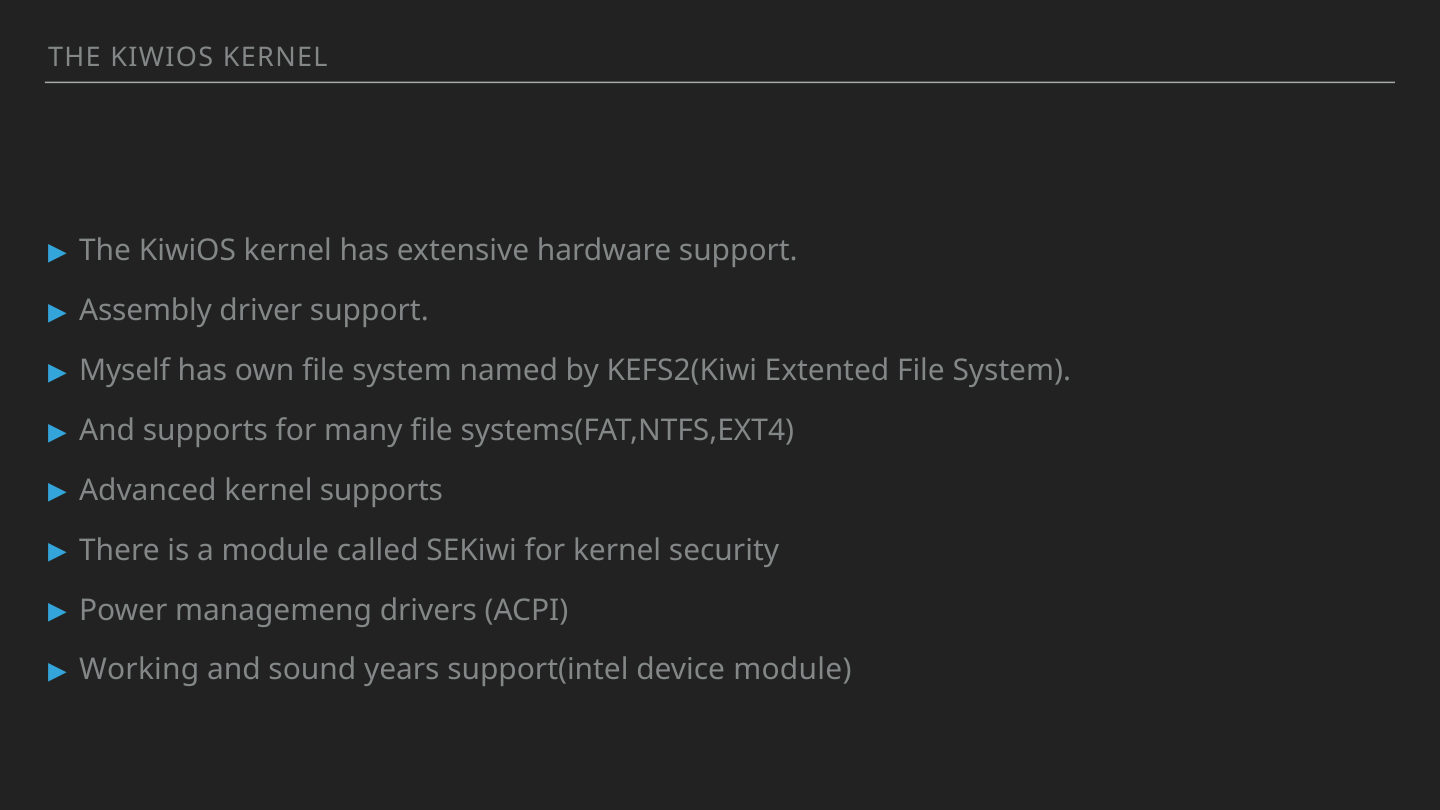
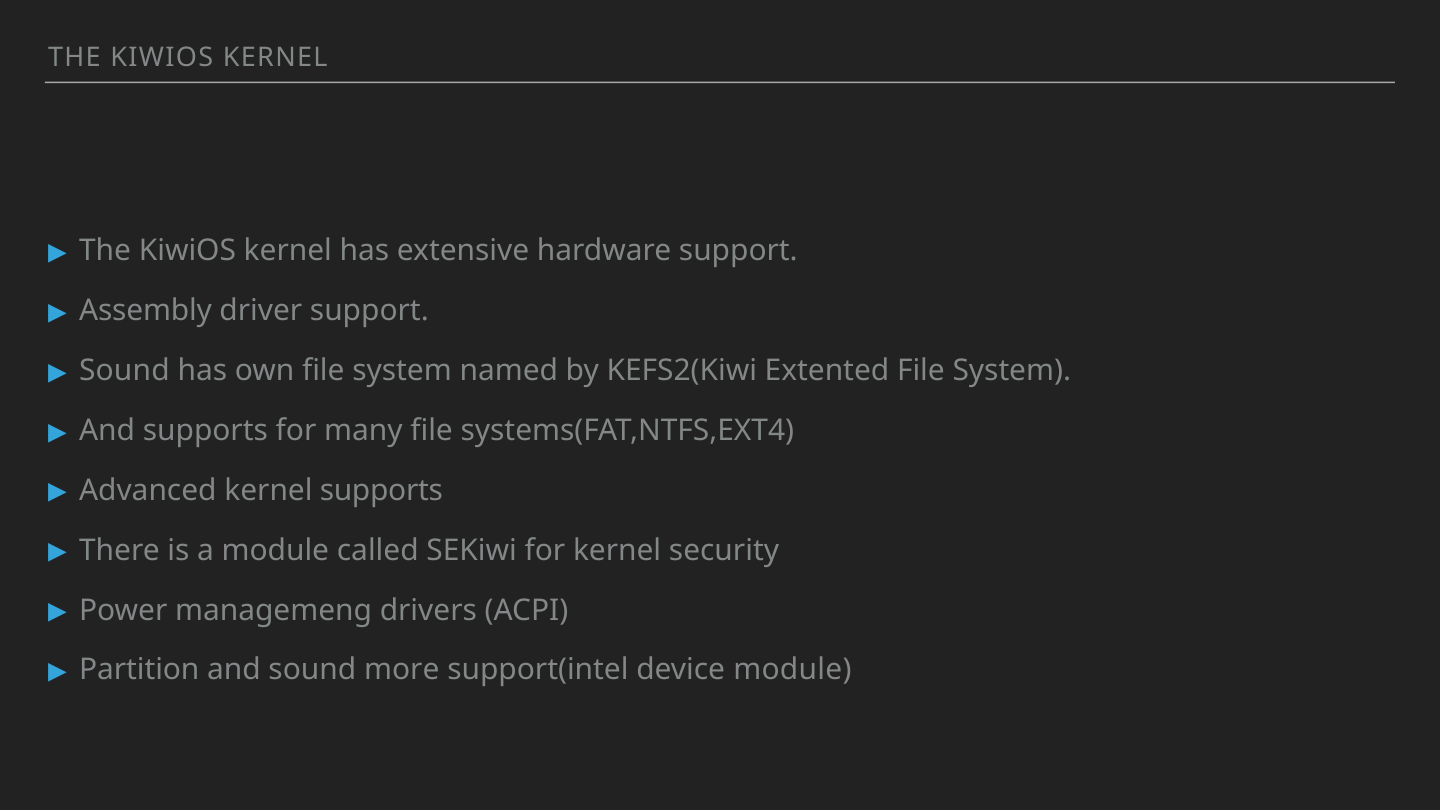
Myself at (125, 371): Myself -> Sound
Working: Working -> Partition
years: years -> more
